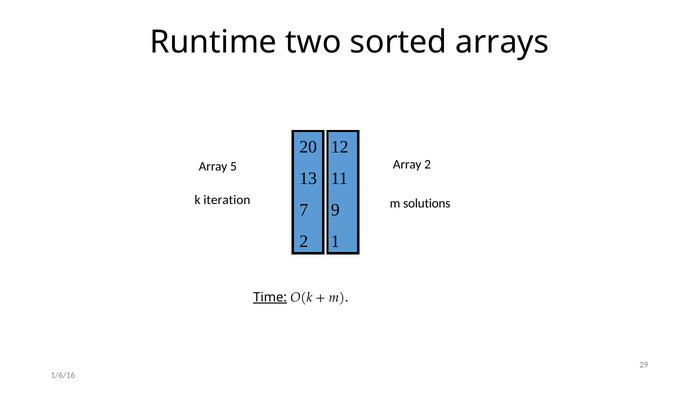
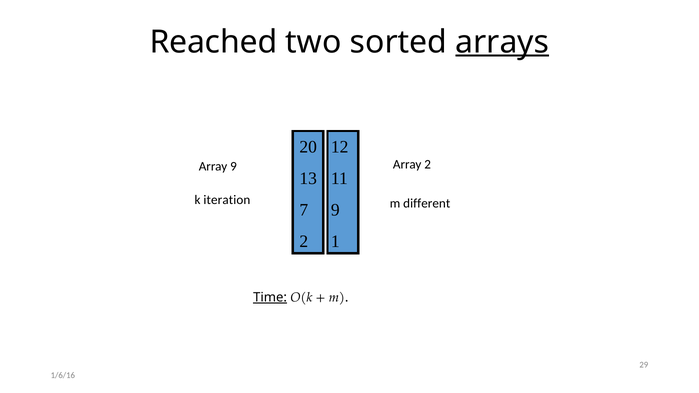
Runtime: Runtime -> Reached
arrays underline: none -> present
Array 5: 5 -> 9
solutions: solutions -> different
